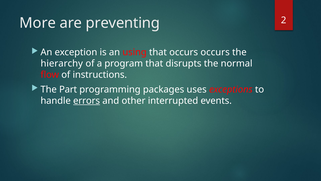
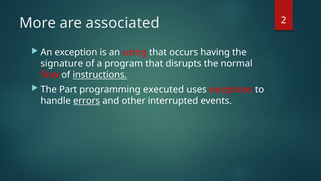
preventing: preventing -> associated
occurs occurs: occurs -> having
hierarchy: hierarchy -> signature
instructions underline: none -> present
packages: packages -> executed
